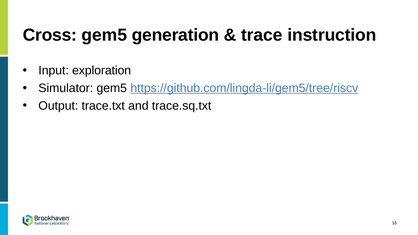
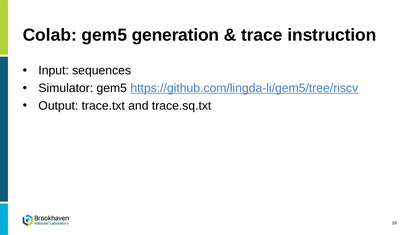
Cross: Cross -> Colab
exploration: exploration -> sequences
